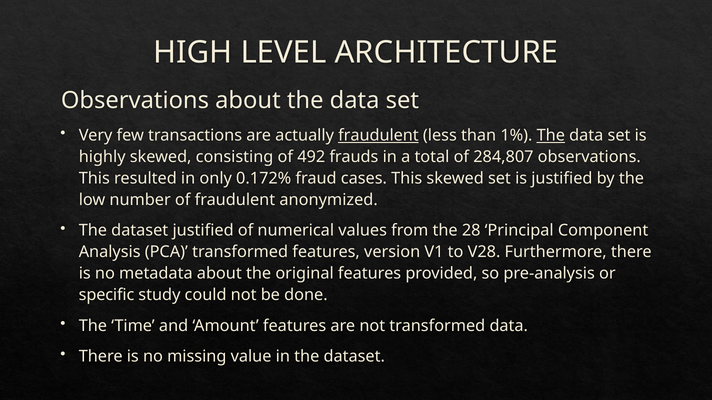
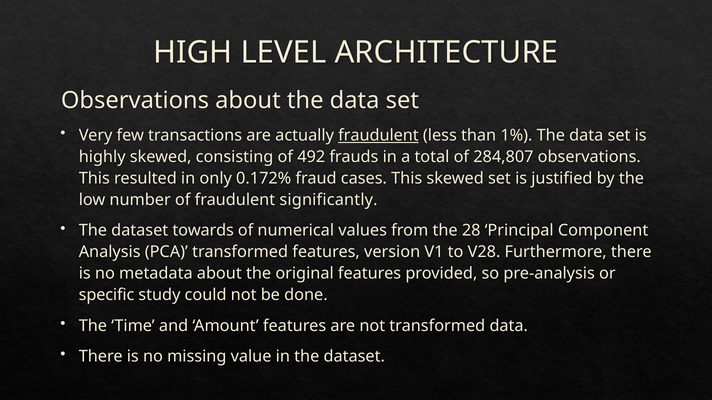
The at (551, 135) underline: present -> none
anonymized: anonymized -> significantly
dataset justified: justified -> towards
